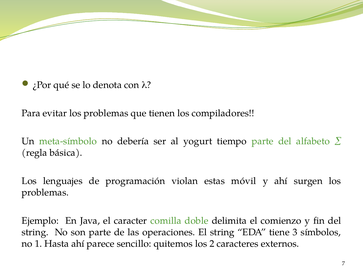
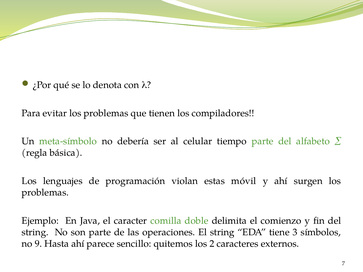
yogurt: yogurt -> celular
1: 1 -> 9
